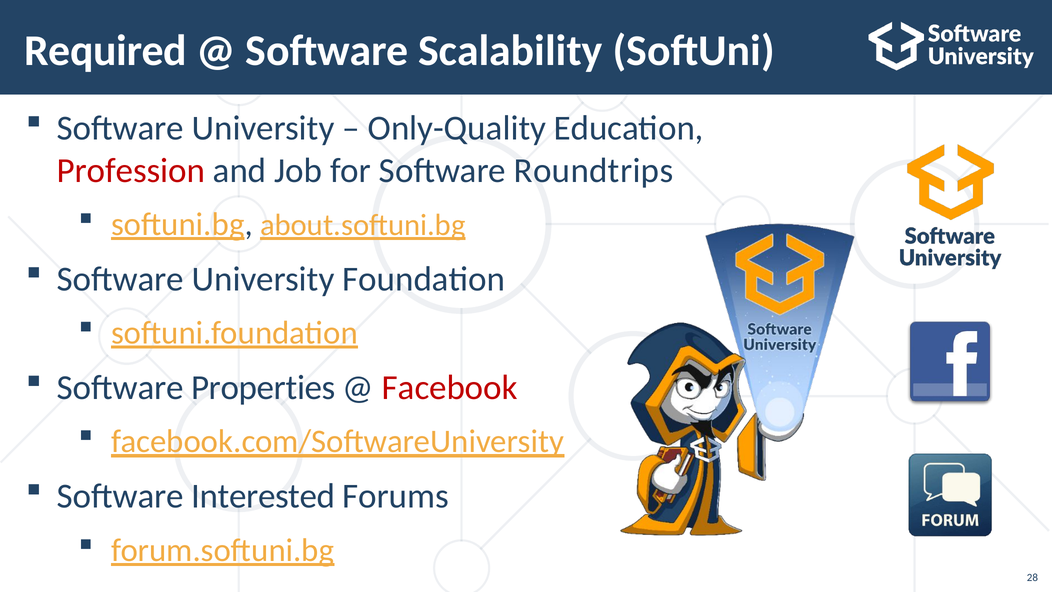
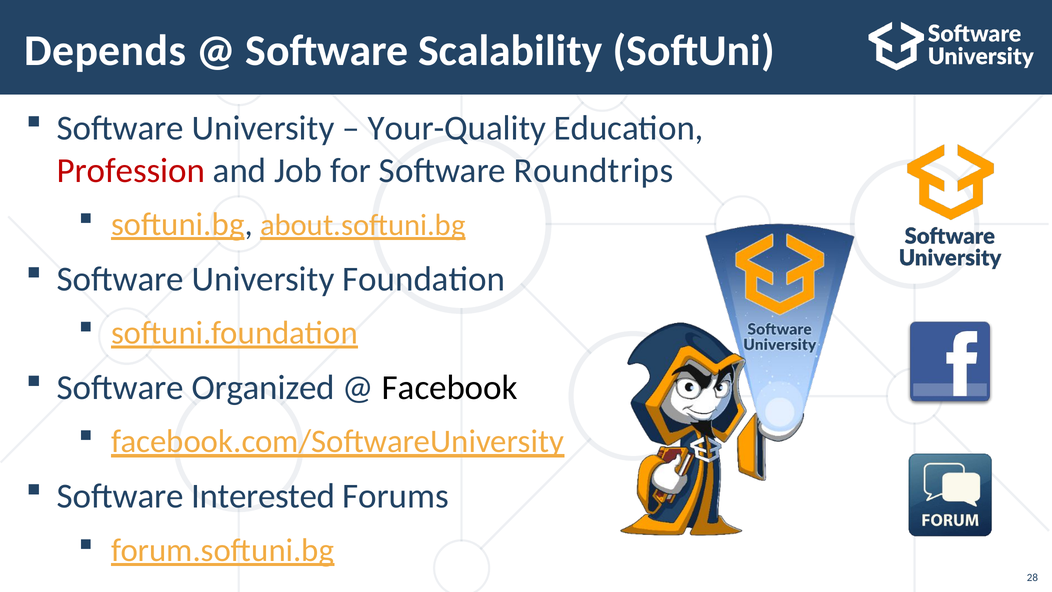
Required: Required -> Depends
Only-Quality: Only-Quality -> Your-Quality
Properties: Properties -> Organized
Facebook colour: red -> black
